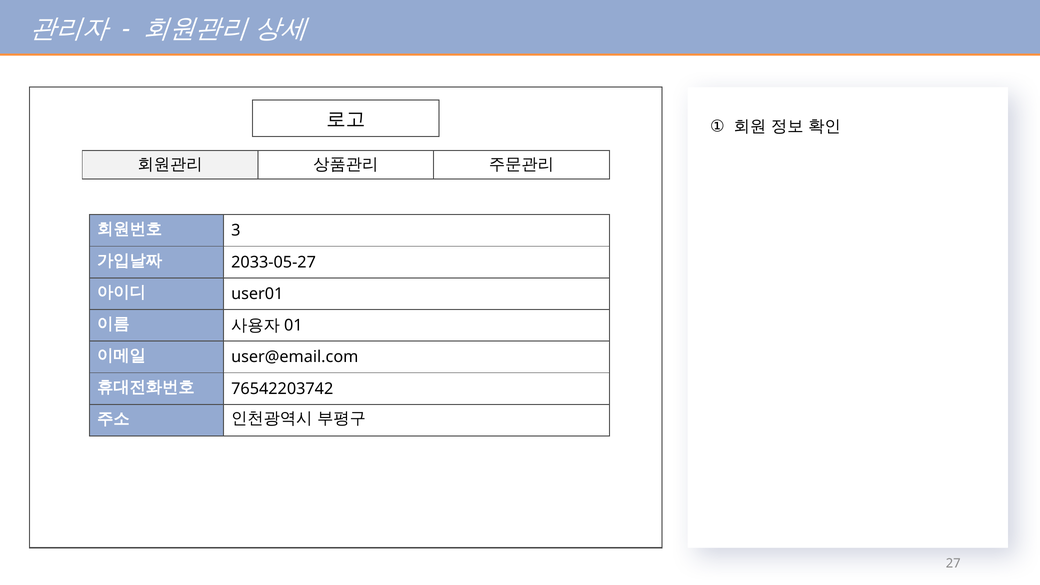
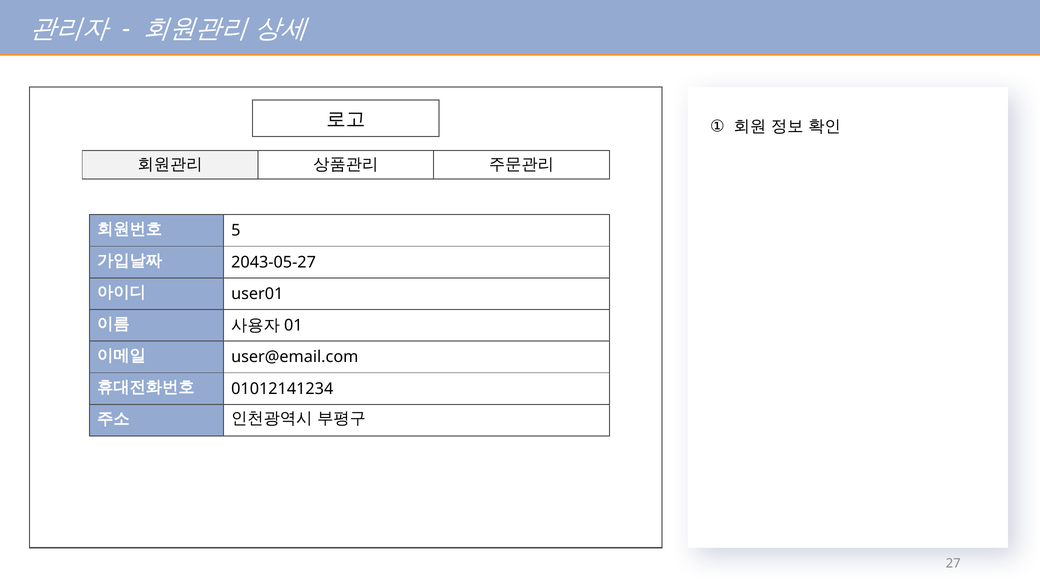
3: 3 -> 5
2033-05-27: 2033-05-27 -> 2043-05-27
76542203742: 76542203742 -> 01012141234
